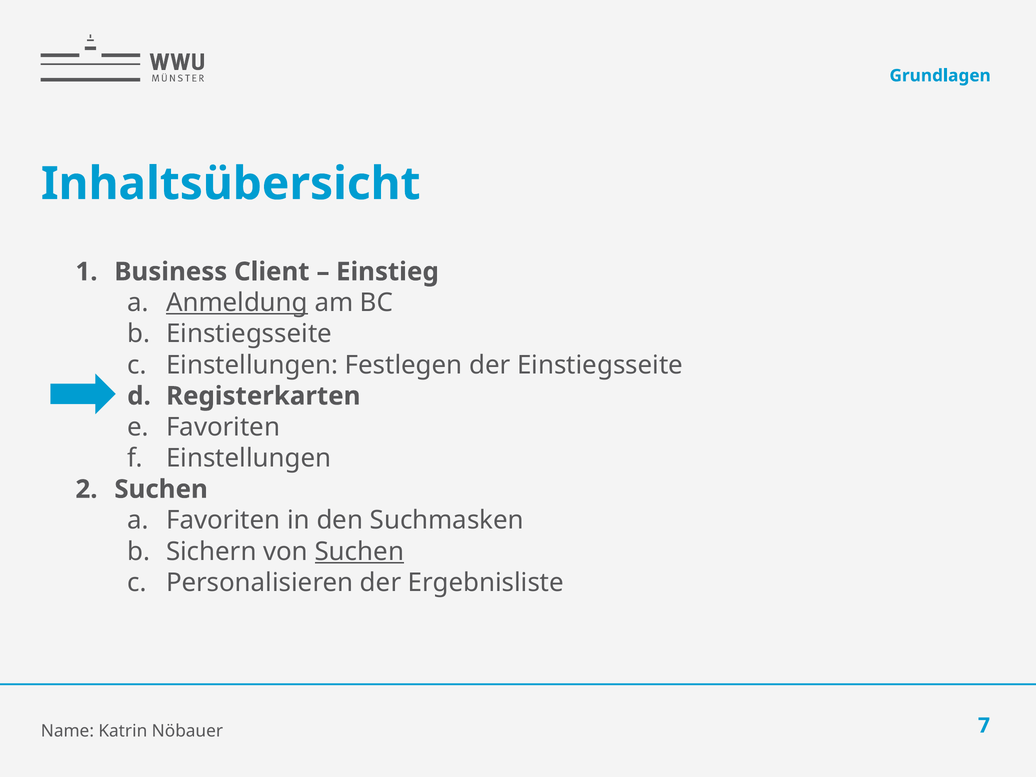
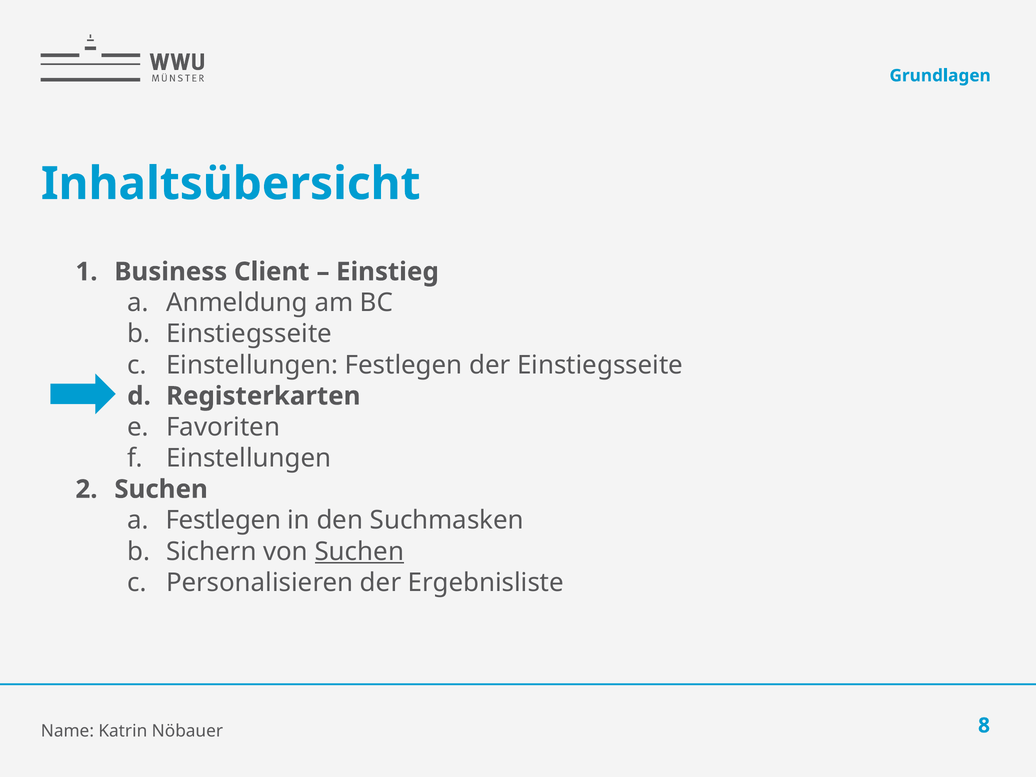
Anmeldung underline: present -> none
Favoriten at (223, 520): Favoriten -> Festlegen
7: 7 -> 8
